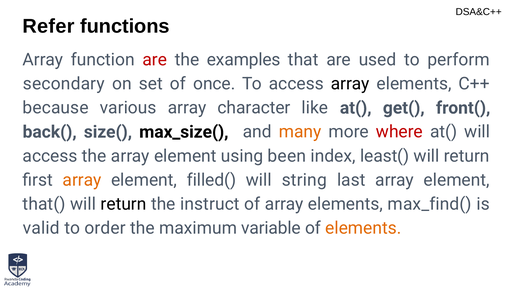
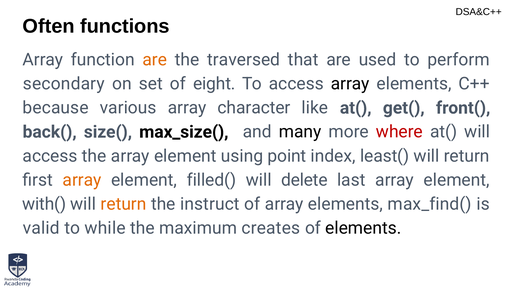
Refer: Refer -> Often
are at (155, 60) colour: red -> orange
examples: examples -> traversed
once: once -> eight
many colour: orange -> black
been: been -> point
string: string -> delete
that(: that( -> with(
return at (124, 204) colour: black -> orange
order: order -> while
variable: variable -> creates
elements at (363, 228) colour: orange -> black
